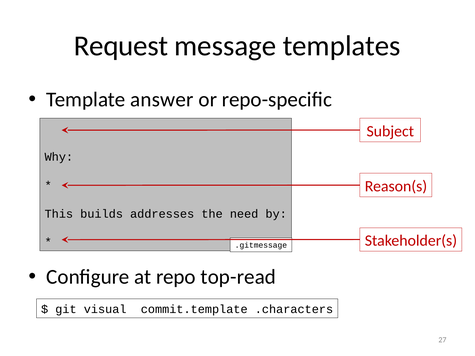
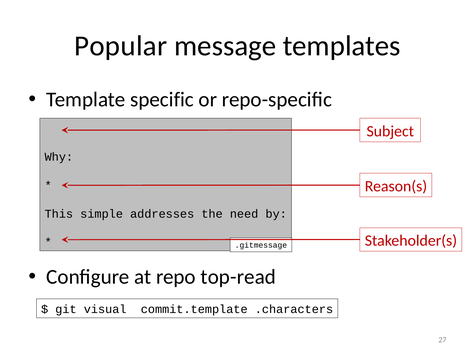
Request: Request -> Popular
answer: answer -> specific
builds: builds -> simple
